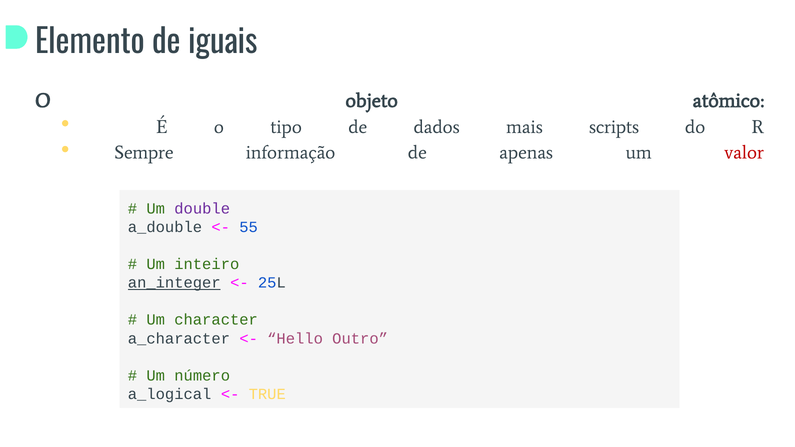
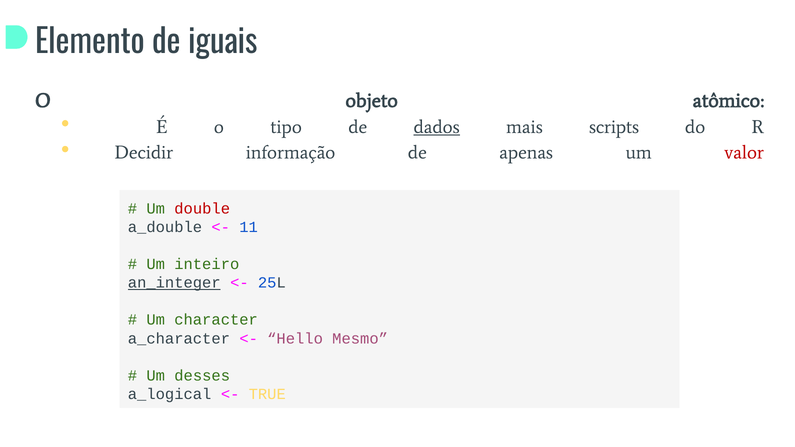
dados underline: none -> present
Sempre: Sempre -> Decidir
double colour: purple -> red
55: 55 -> 11
Outro: Outro -> Mesmo
número: número -> desses
